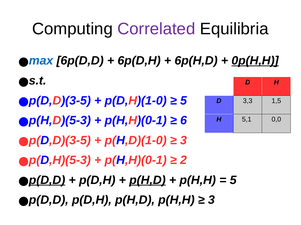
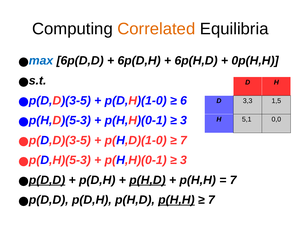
Correlated colour: purple -> orange
0p(H,H underline: present -> none
5 at (184, 101): 5 -> 6
6 at (184, 121): 6 -> 3
3 at (183, 141): 3 -> 7
2 at (183, 161): 2 -> 3
5 at (233, 181): 5 -> 7
p(H,H at (176, 201) underline: none -> present
3 at (211, 201): 3 -> 7
